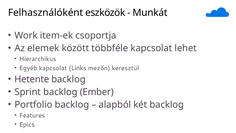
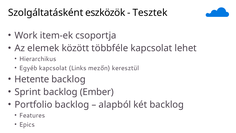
Felhasználóként: Felhasználóként -> Szolgáltatásként
Munkát: Munkát -> Tesztek
